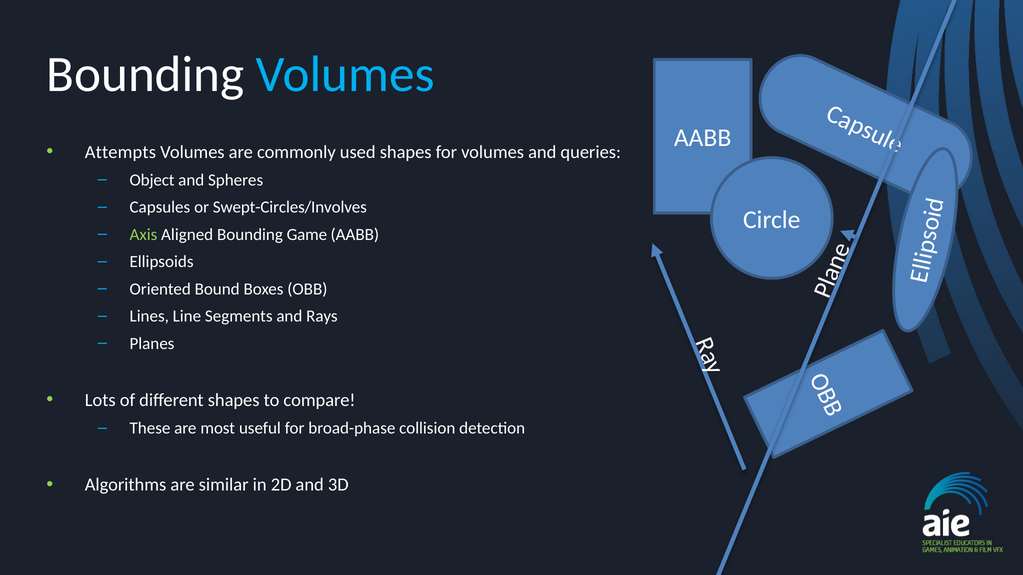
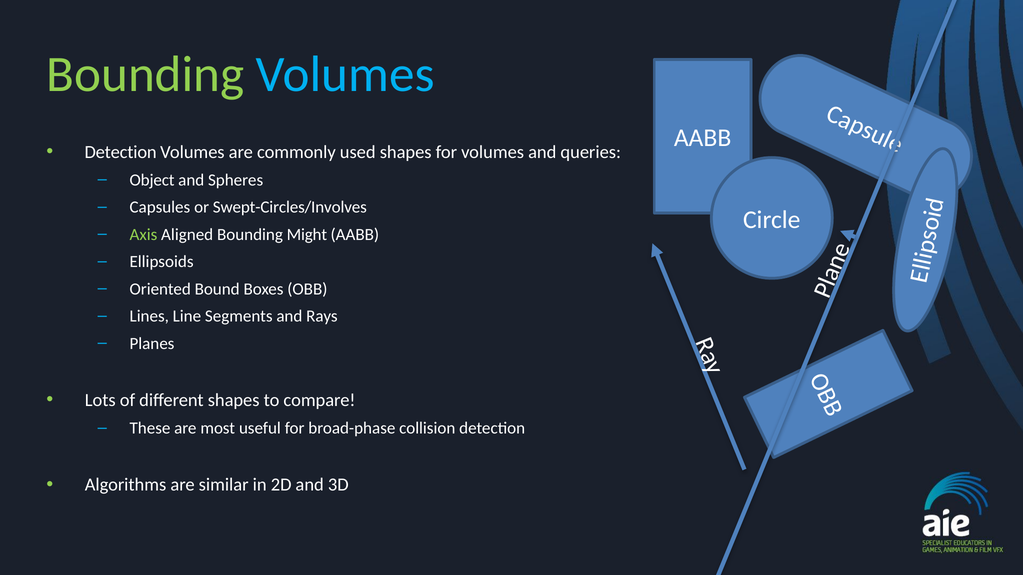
Bounding at (145, 75) colour: white -> light green
Attempts at (120, 152): Attempts -> Detection
Game: Game -> Might
